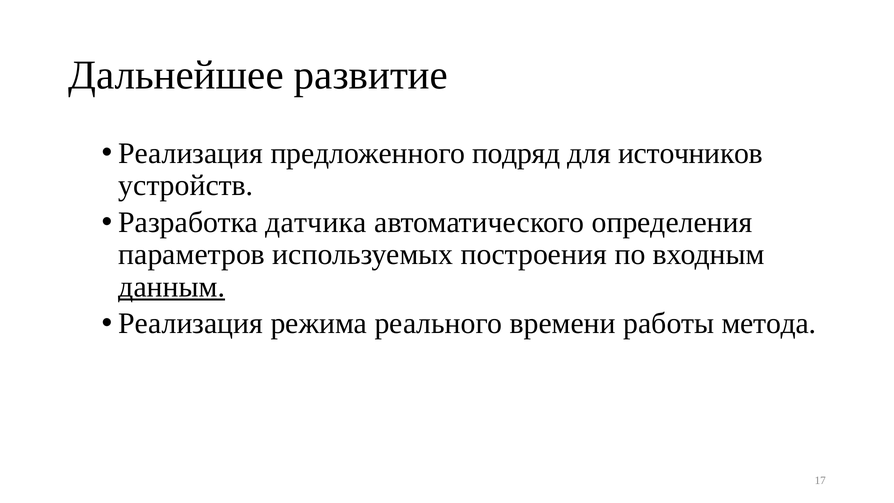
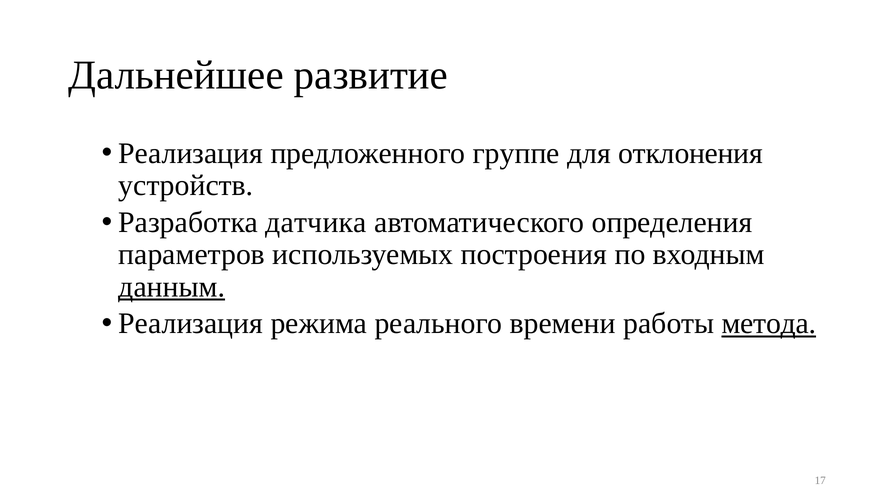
подряд: подряд -> группе
источников: источников -> отклонения
метода underline: none -> present
